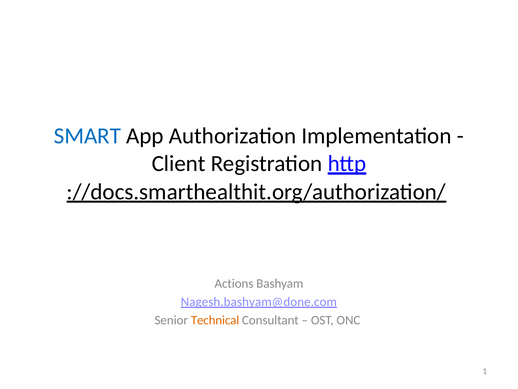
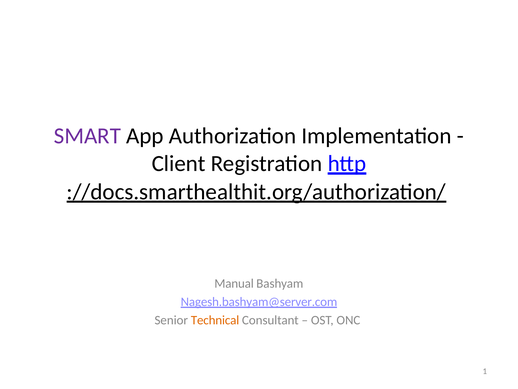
SMART colour: blue -> purple
Actions: Actions -> Manual
Nagesh.bashyam@done.com: Nagesh.bashyam@done.com -> Nagesh.bashyam@server.com
